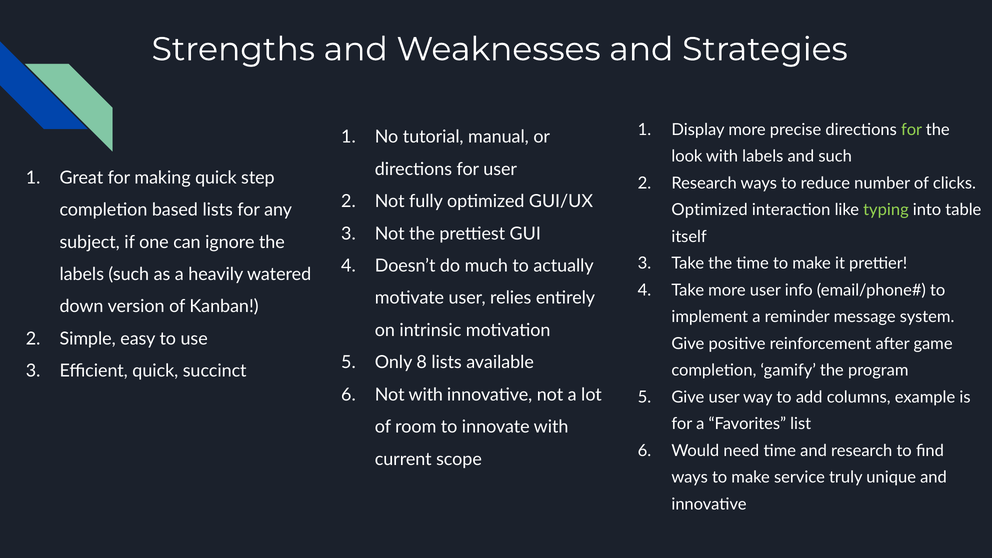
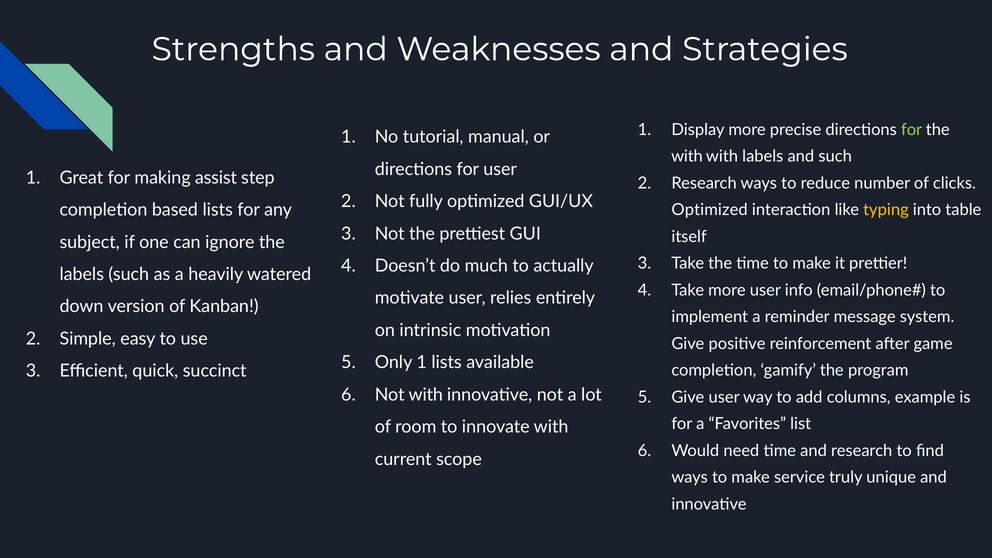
look at (687, 157): look -> with
making quick: quick -> assist
typing colour: light green -> yellow
Only 8: 8 -> 1
